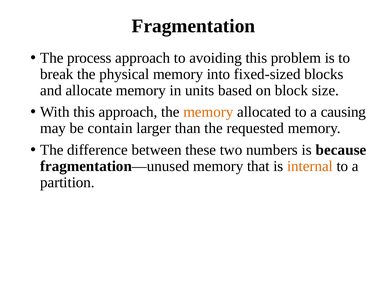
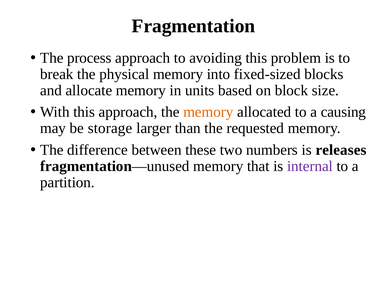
contain: contain -> storage
because: because -> releases
internal colour: orange -> purple
